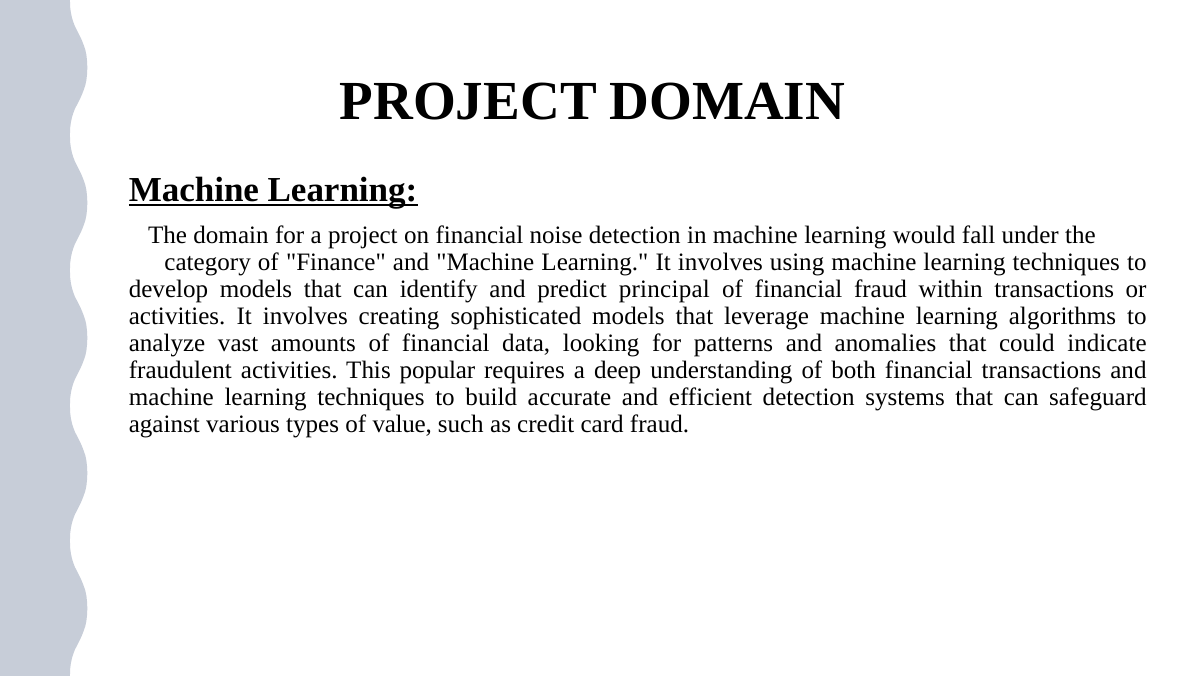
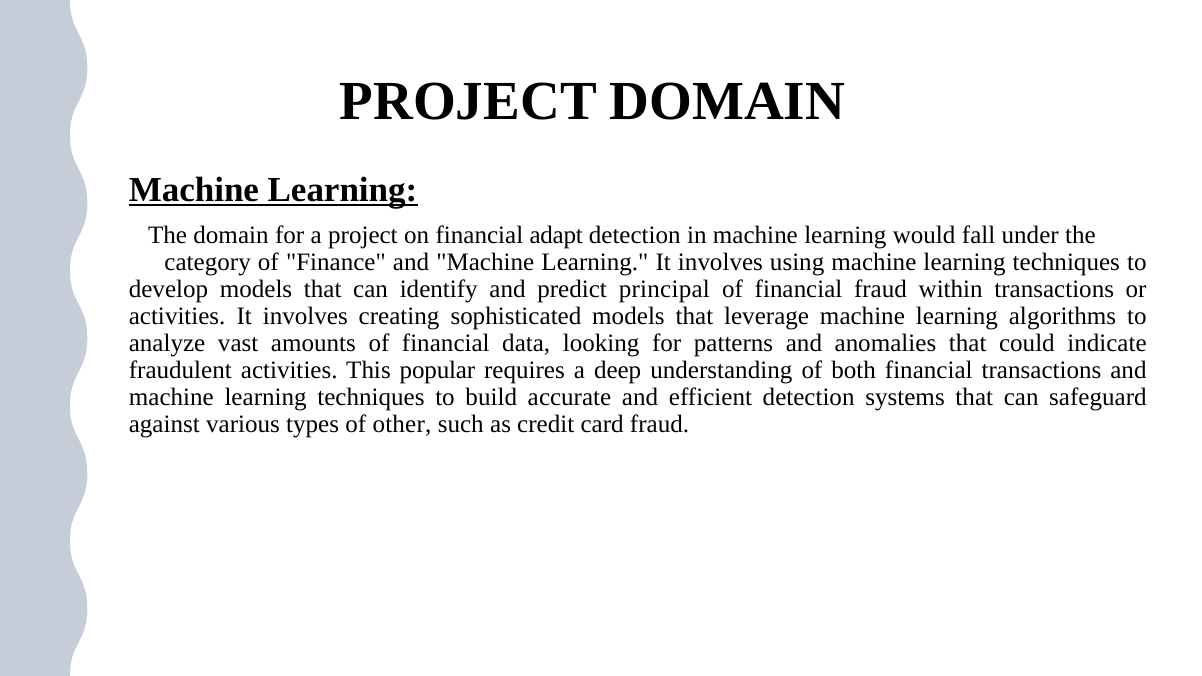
noise: noise -> adapt
value: value -> other
